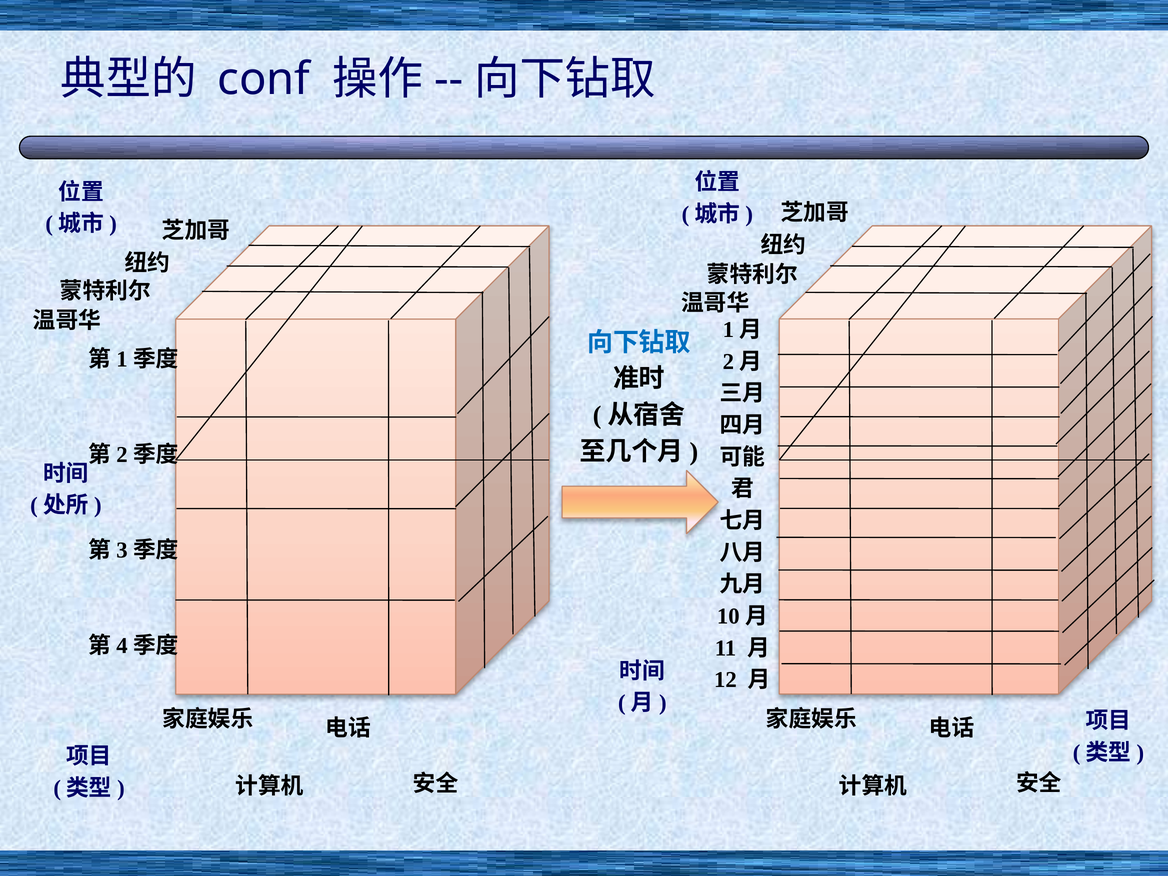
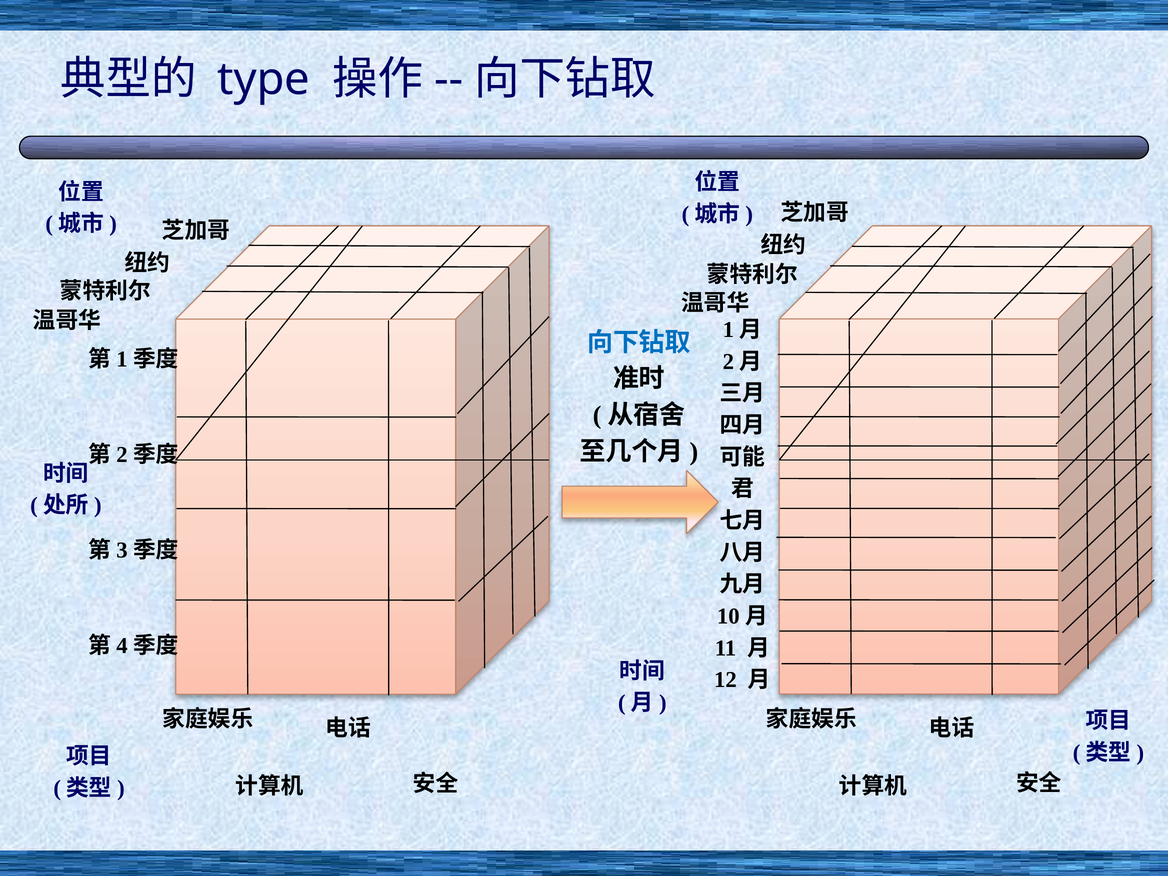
conf: conf -> type
